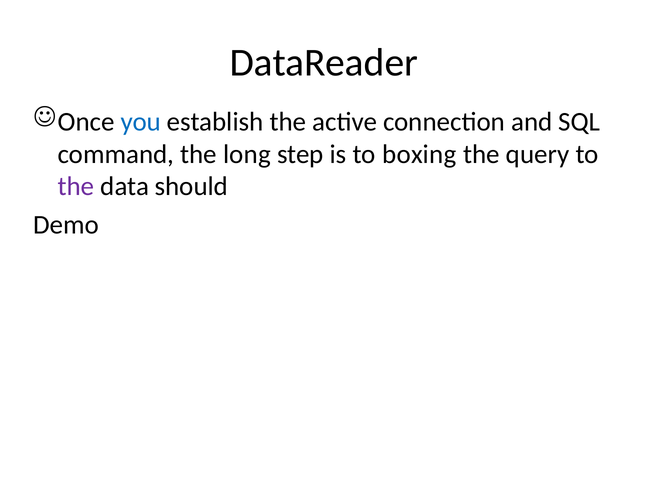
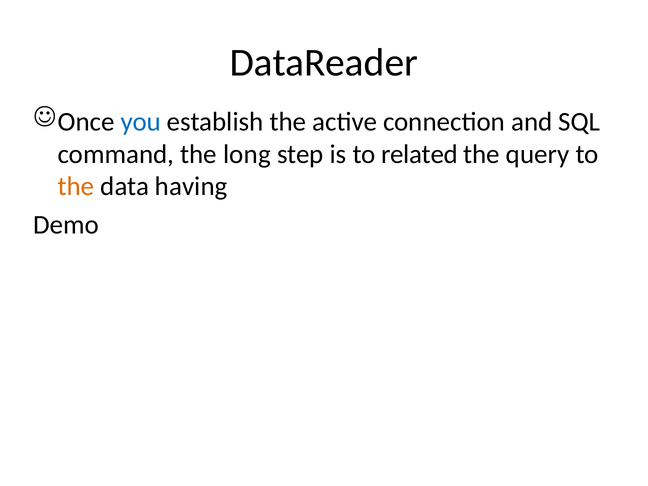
boxing: boxing -> related
the at (76, 187) colour: purple -> orange
should: should -> having
